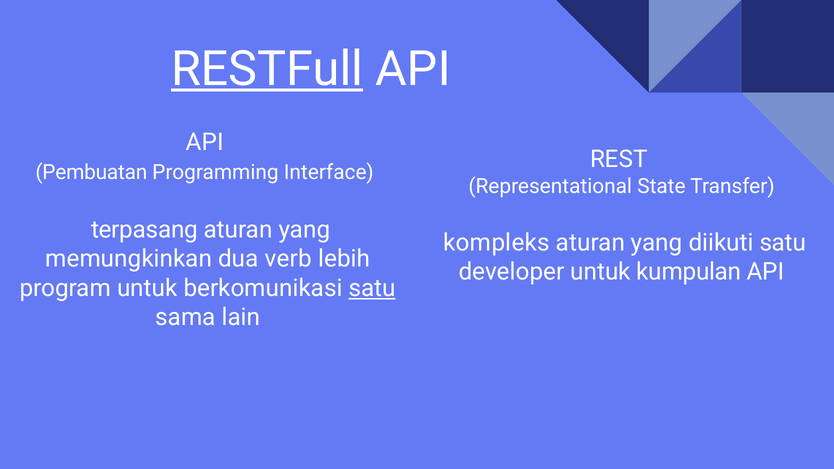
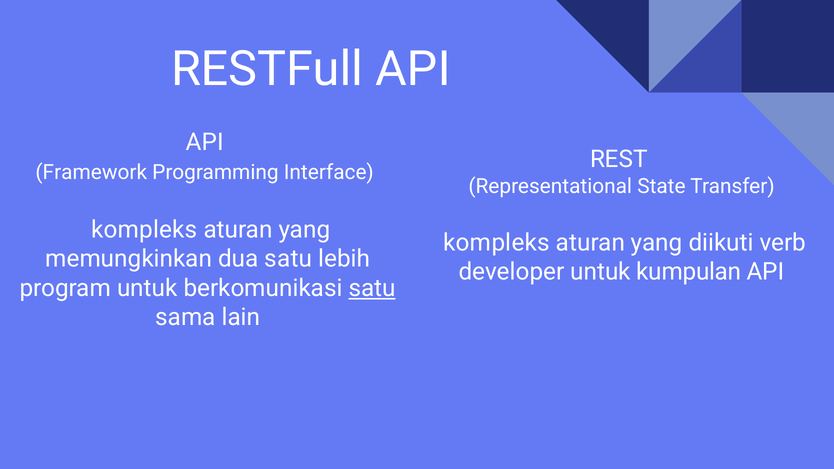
RESTFull underline: present -> none
Pembuatan: Pembuatan -> Framework
terpasang at (145, 230): terpasang -> kompleks
diikuti satu: satu -> verb
dua verb: verb -> satu
